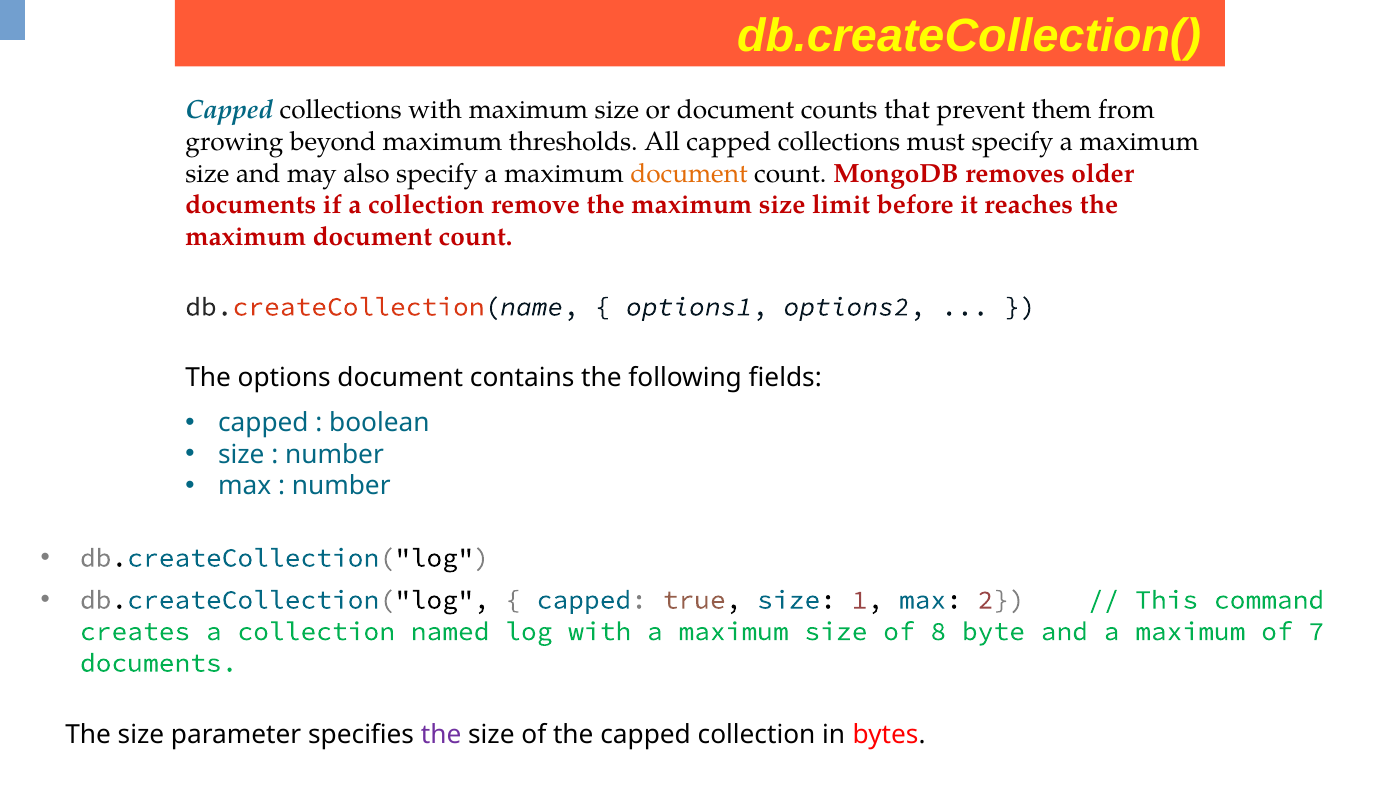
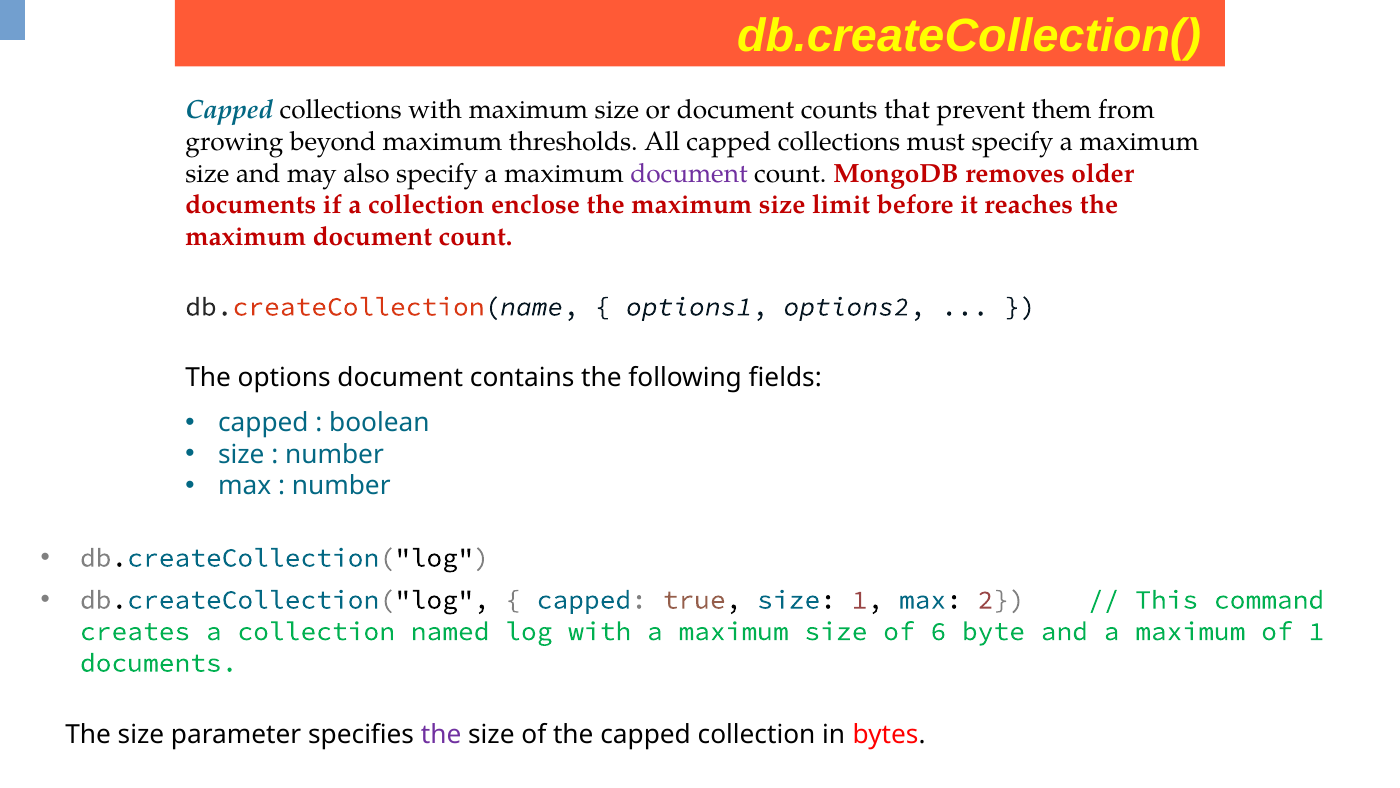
document at (689, 173) colour: orange -> purple
remove: remove -> enclose
8: 8 -> 6
of 7: 7 -> 1
